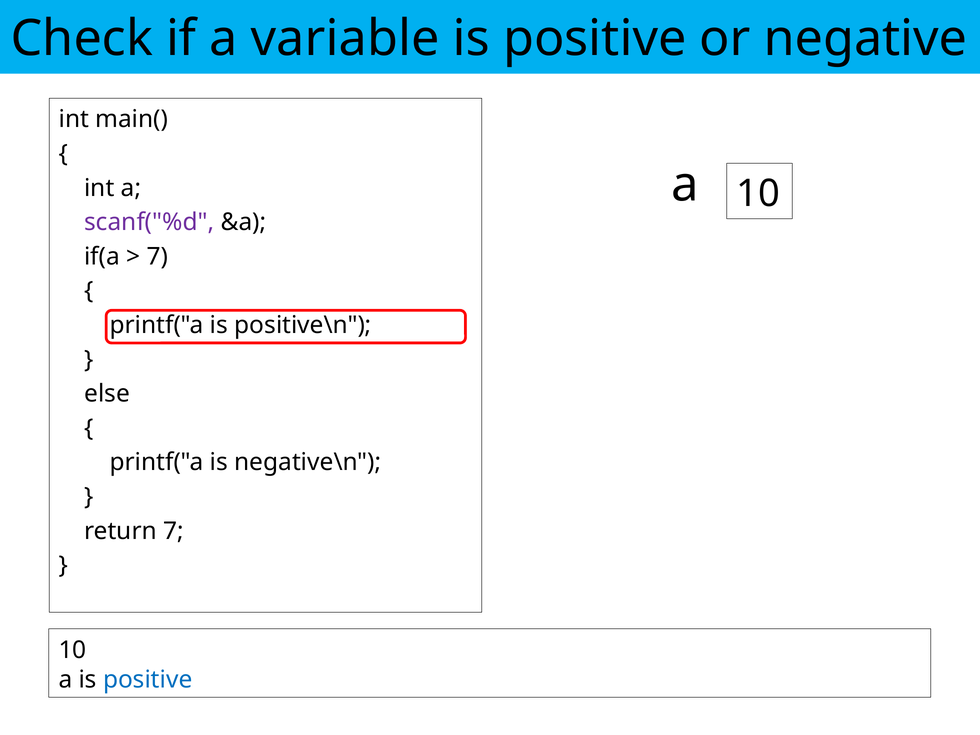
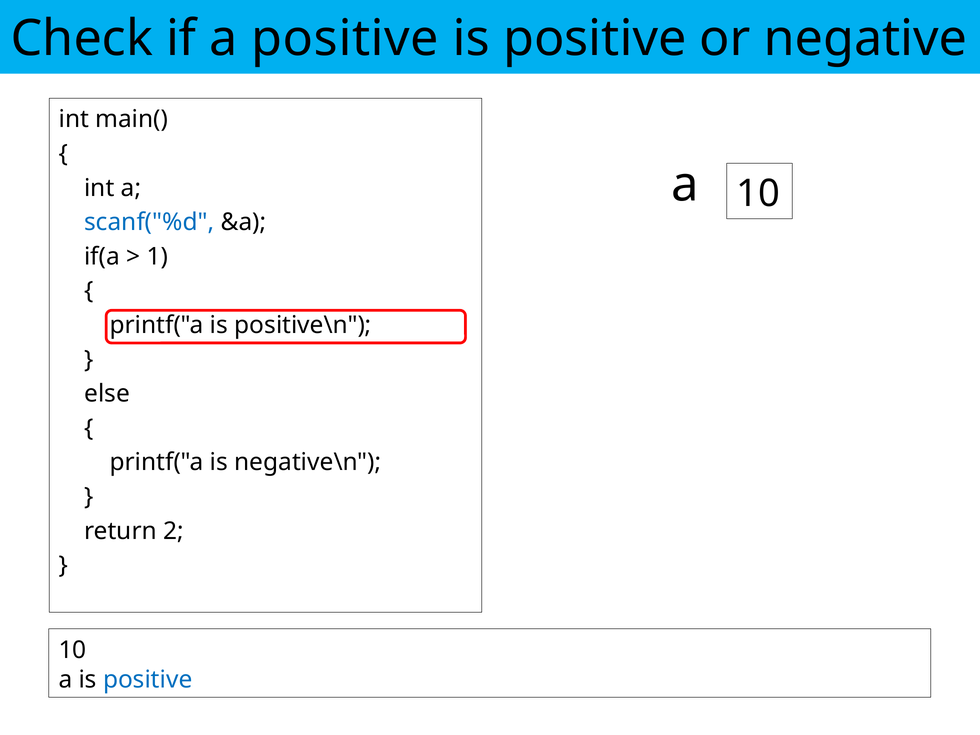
a variable: variable -> positive
scanf("%d colour: purple -> blue
7 at (157, 257): 7 -> 1
return 7: 7 -> 2
